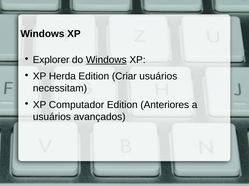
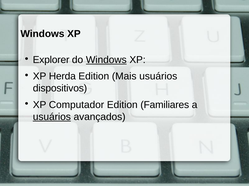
Criar: Criar -> Mais
necessitam: necessitam -> dispositivos
Anteriores: Anteriores -> Familiares
usuários at (52, 117) underline: none -> present
